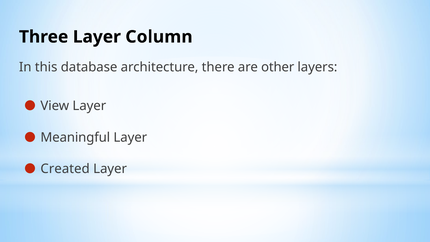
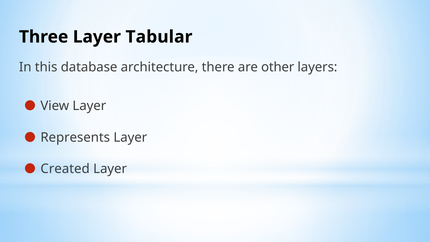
Column: Column -> Tabular
Meaningful: Meaningful -> Represents
